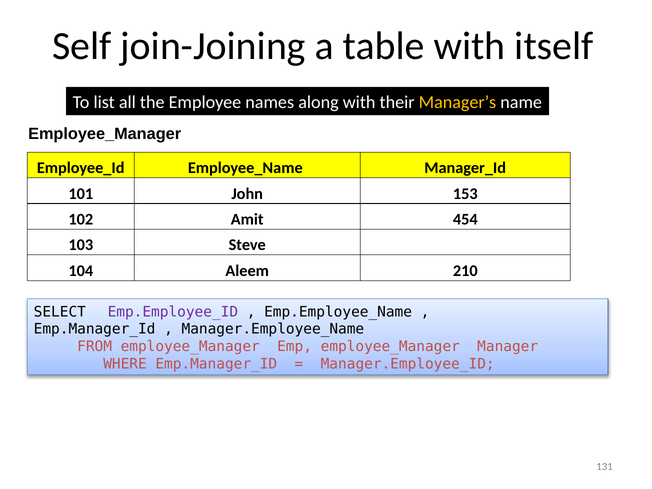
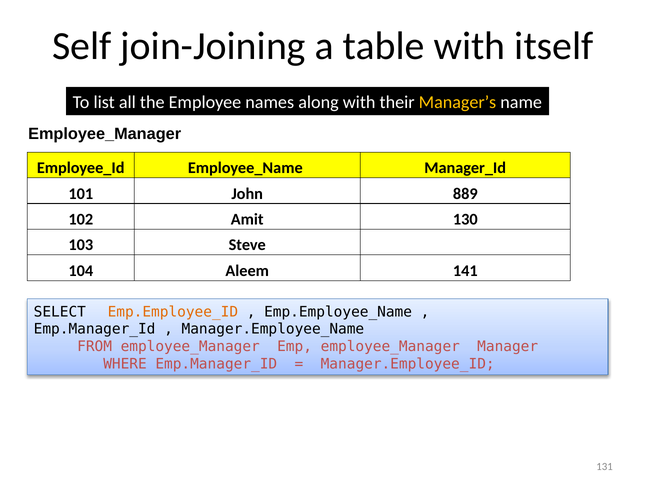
153: 153 -> 889
454: 454 -> 130
210: 210 -> 141
Emp.Employee_ID colour: purple -> orange
